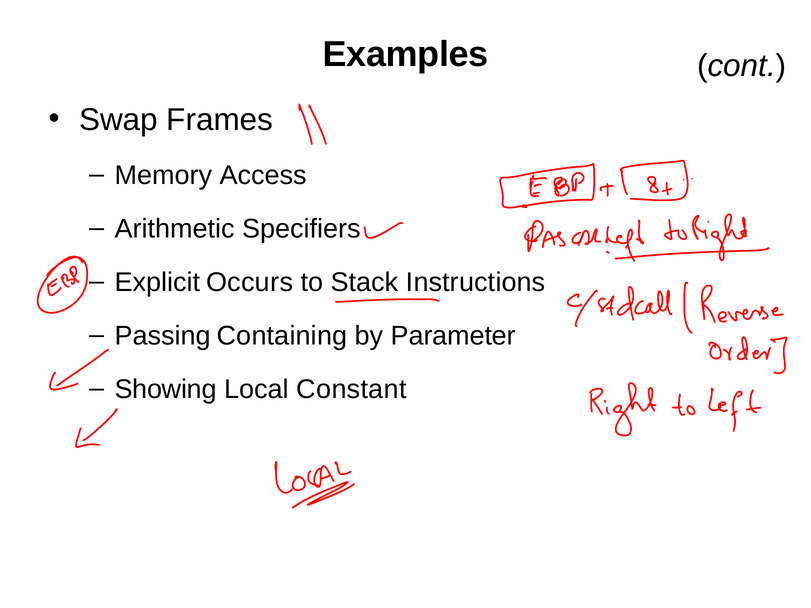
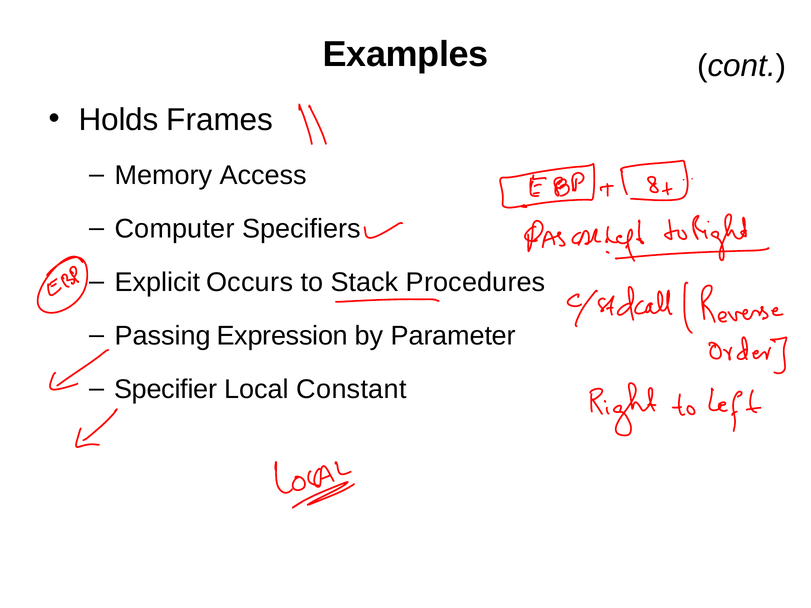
Swap: Swap -> Holds
Arithmetic: Arithmetic -> Computer
Instructions: Instructions -> Procedures
Containing: Containing -> Expression
Showing: Showing -> Specifier
